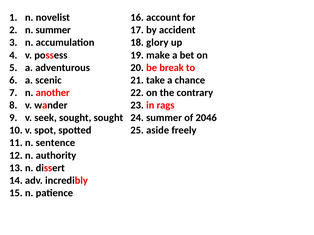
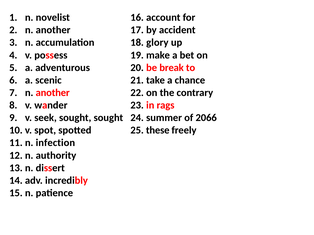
summer at (53, 30): summer -> another
2046: 2046 -> 2066
aside: aside -> these
sentence: sentence -> infection
